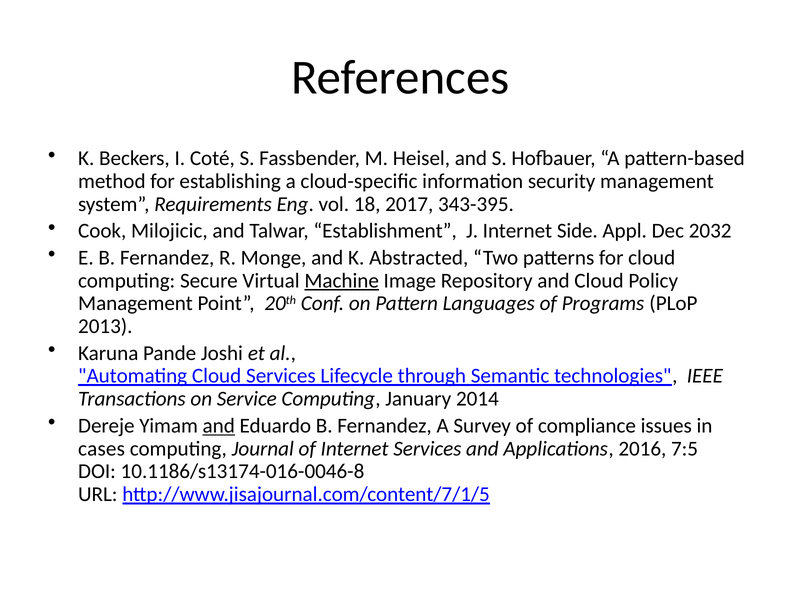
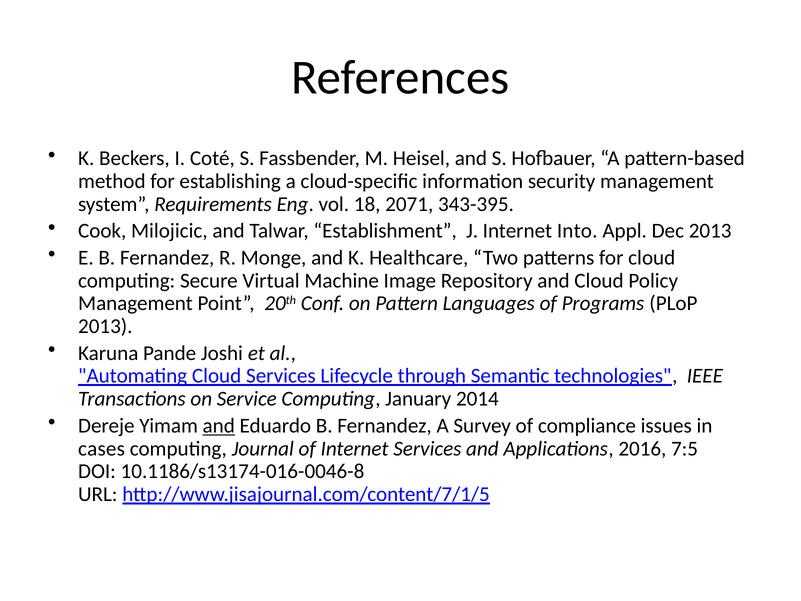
2017: 2017 -> 2071
Side: Side -> Into
Dec 2032: 2032 -> 2013
Abstracted: Abstracted -> Healthcare
Machine underline: present -> none
